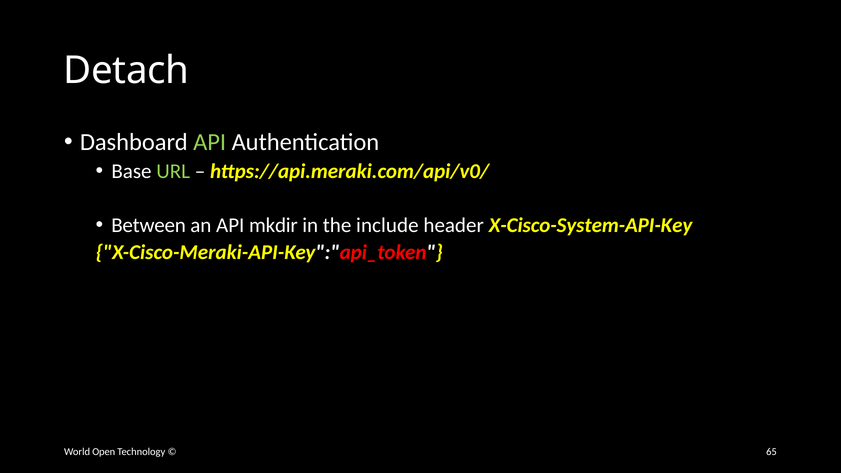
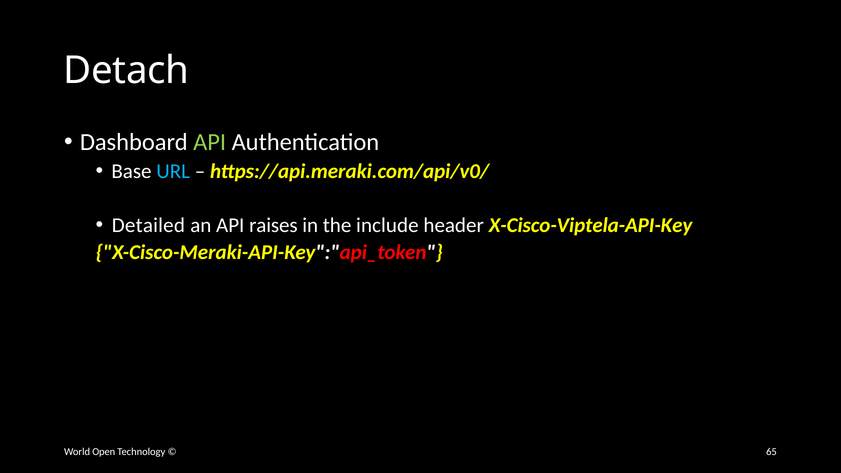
URL colour: light green -> light blue
Between: Between -> Detailed
mkdir: mkdir -> raises
X-Cisco-System-API-Key: X-Cisco-System-API-Key -> X-Cisco-Viptela-API-Key
